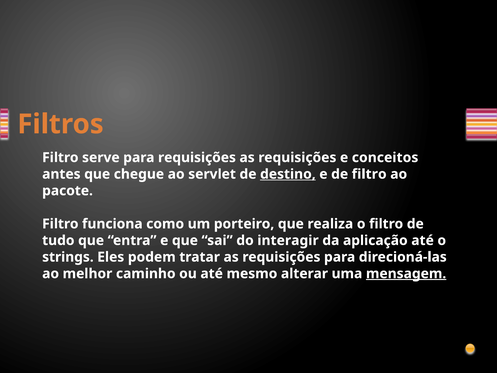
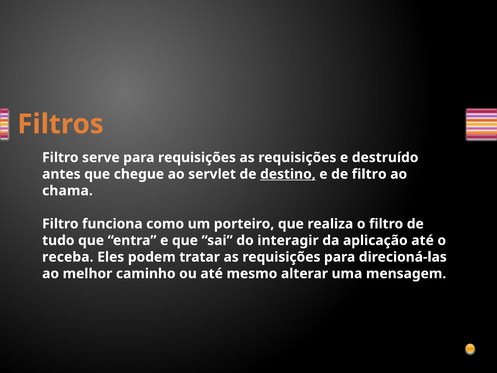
conceitos: conceitos -> destruído
pacote: pacote -> chama
strings: strings -> receba
mensagem underline: present -> none
